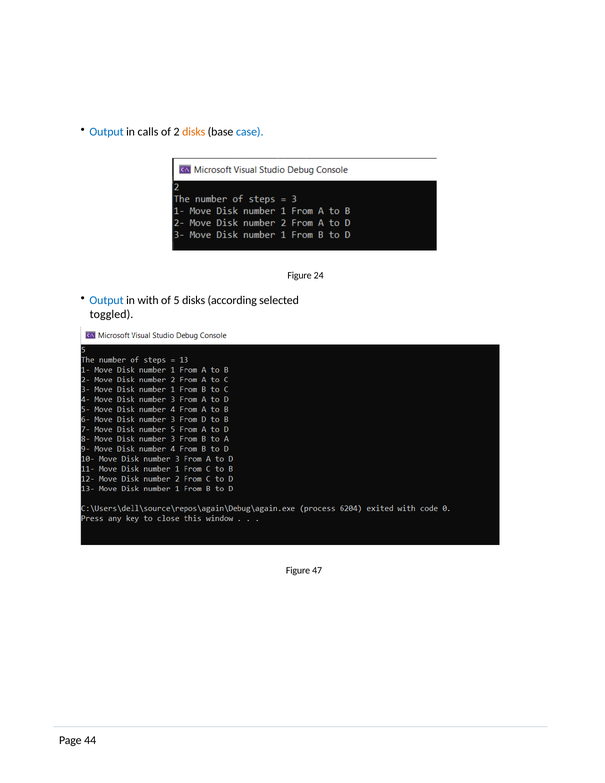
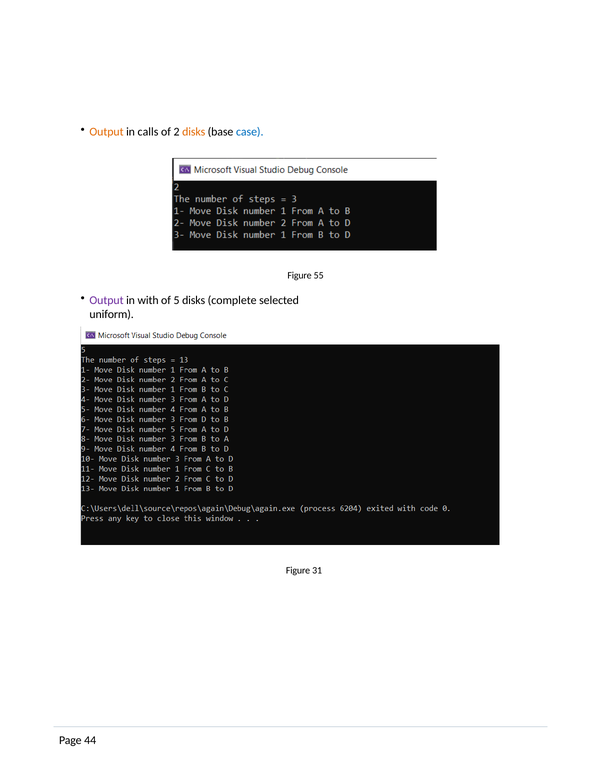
Output at (107, 132) colour: blue -> orange
24: 24 -> 55
Output at (107, 300) colour: blue -> purple
according: according -> complete
toggled: toggled -> uniform
47: 47 -> 31
